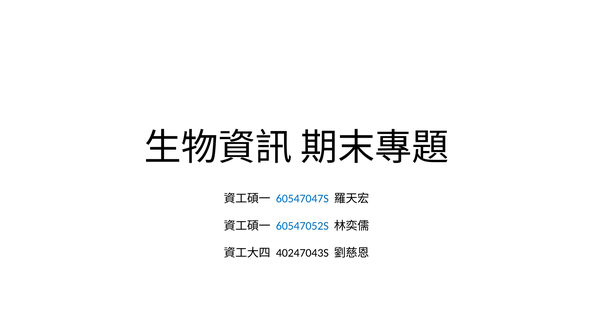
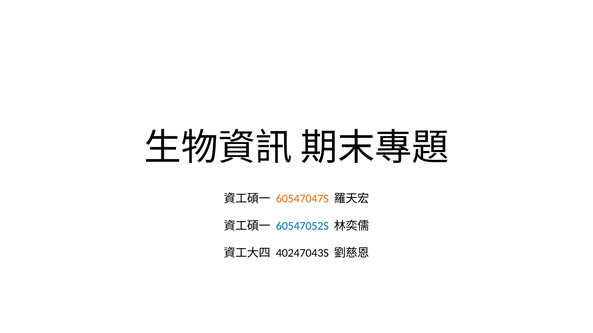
60547047S colour: blue -> orange
